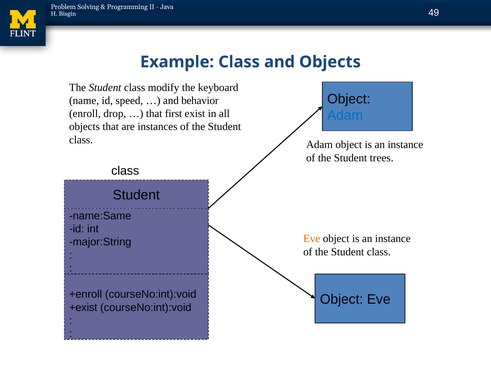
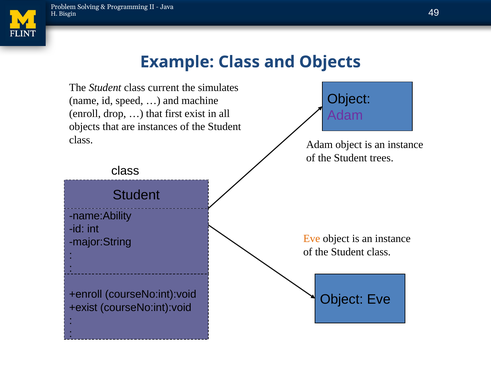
modify: modify -> current
keyboard: keyboard -> simulates
behavior: behavior -> machine
Adam at (345, 116) colour: blue -> purple
name:Same: name:Same -> name:Ability
